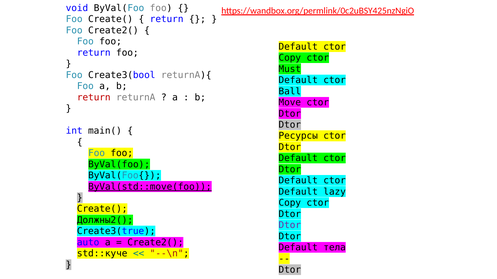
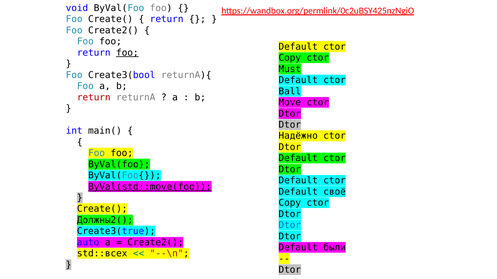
foo at (127, 53) underline: none -> present
Ресурсы: Ресурсы -> Надёжно
lazy: lazy -> своё
Dtor at (290, 226) colour: purple -> blue
тела: тела -> были
std::куче: std::куче -> std::всех
